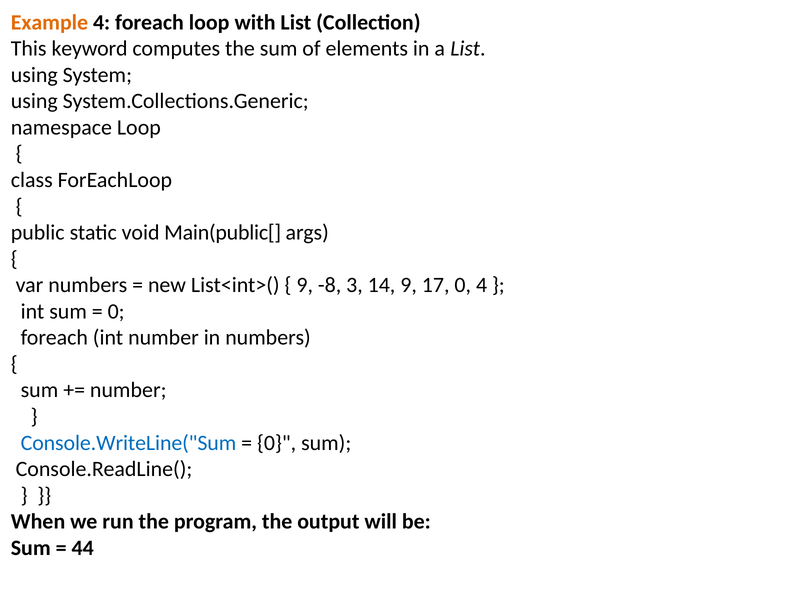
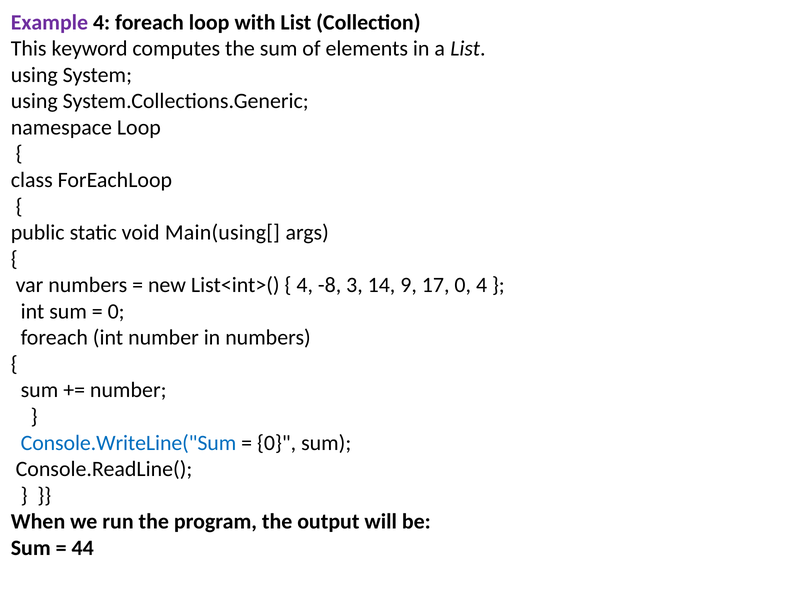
Example colour: orange -> purple
Main(public[: Main(public[ -> Main(using[
9 at (305, 285): 9 -> 4
